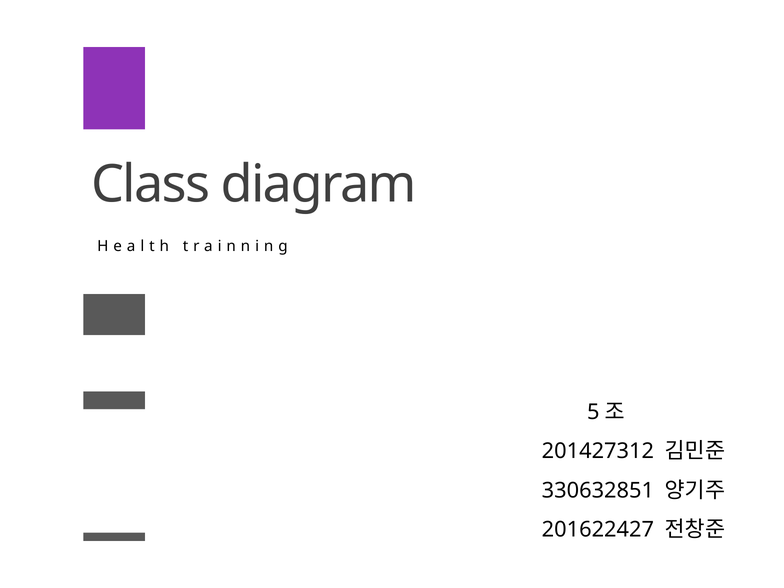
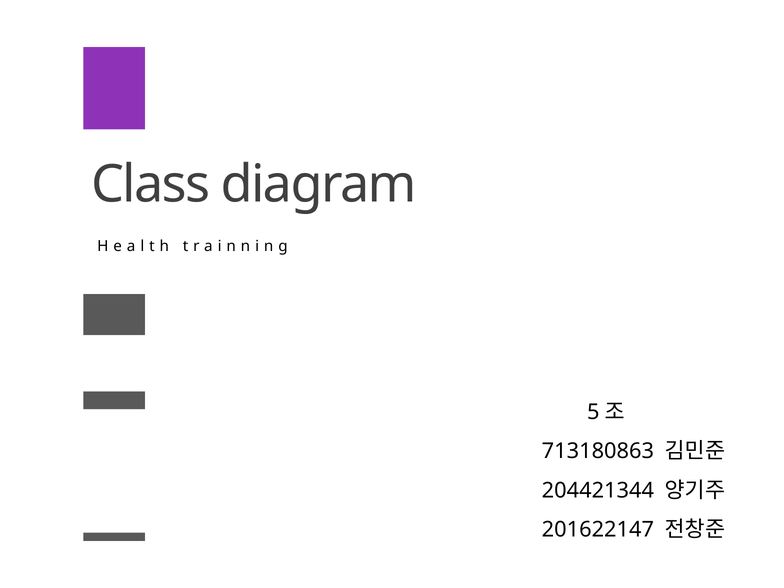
201427312: 201427312 -> 713180863
330632851: 330632851 -> 204421344
201622427: 201622427 -> 201622147
